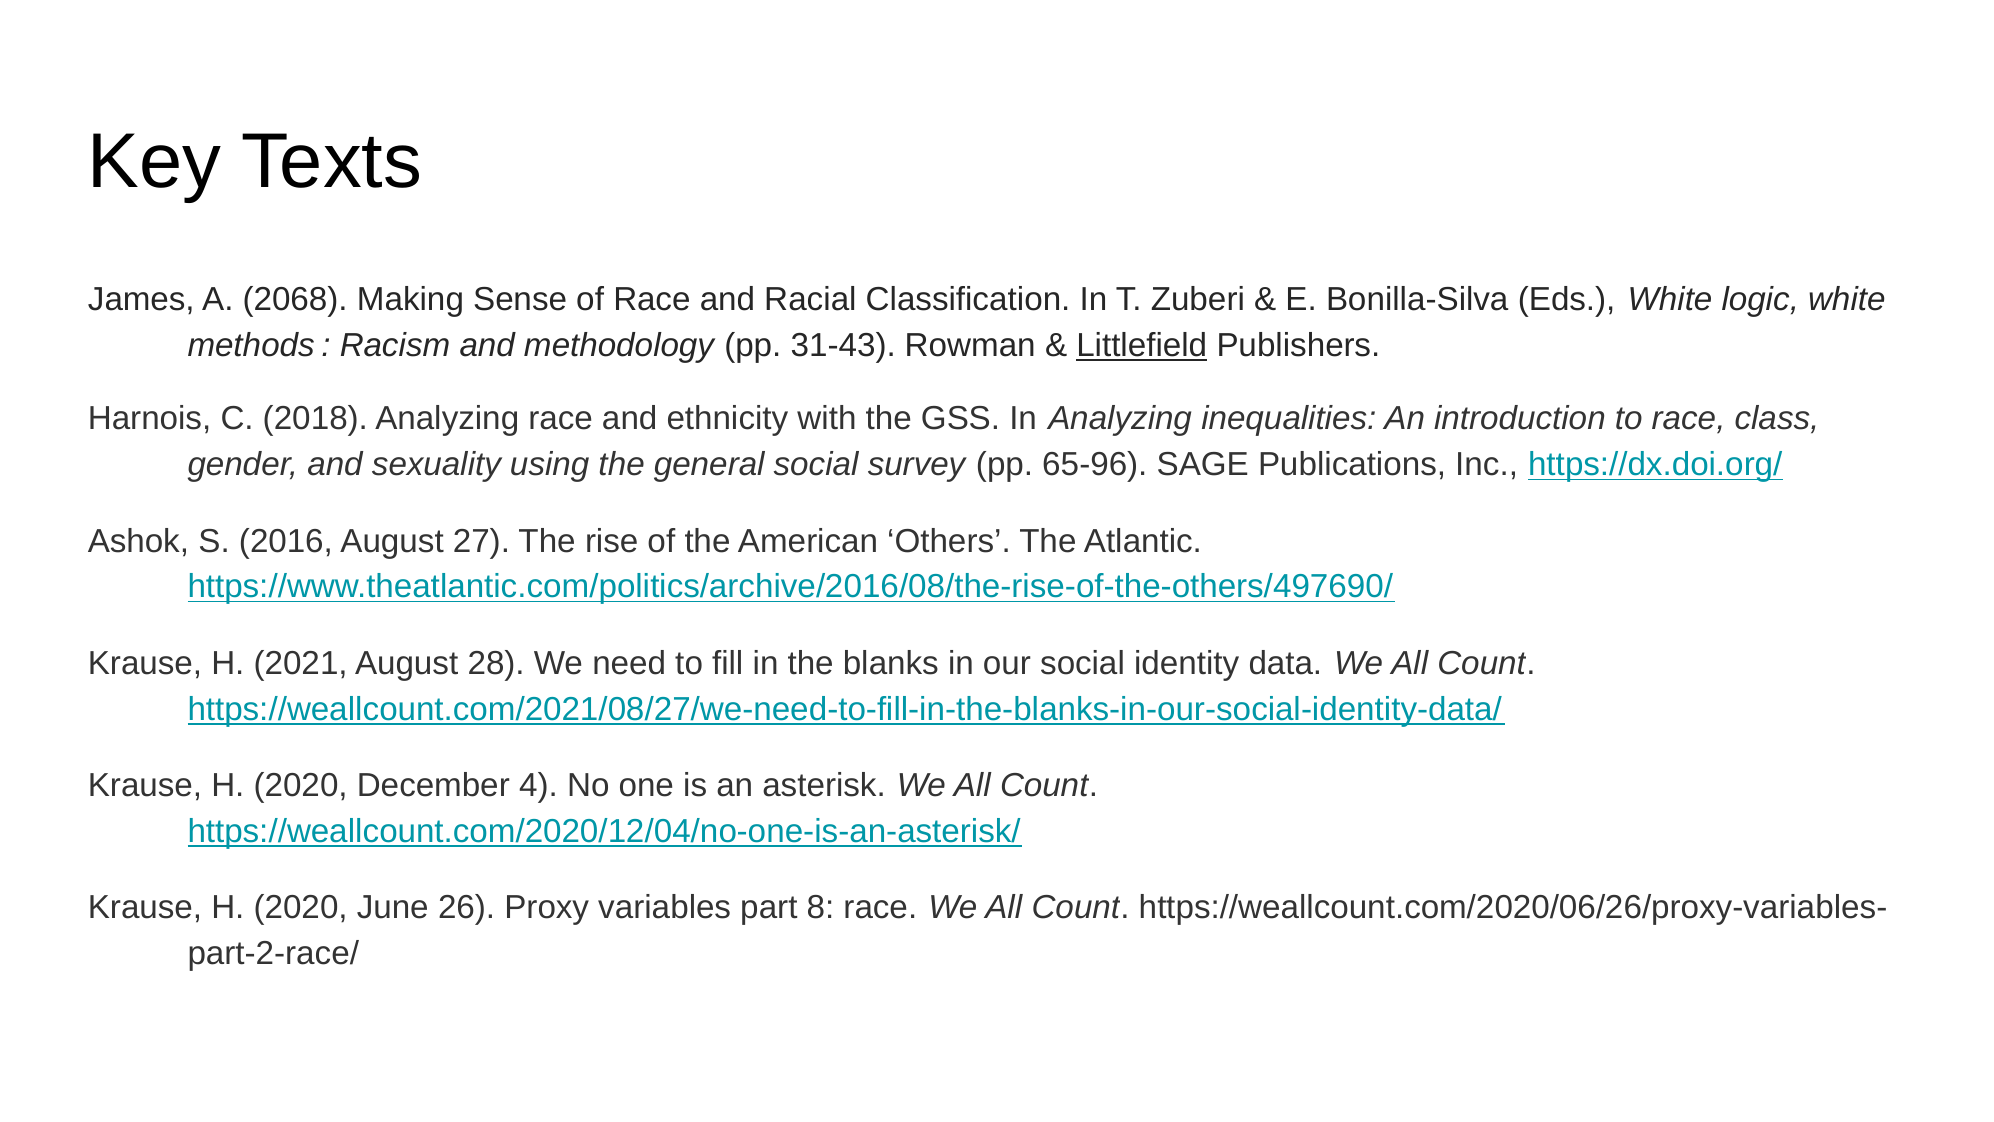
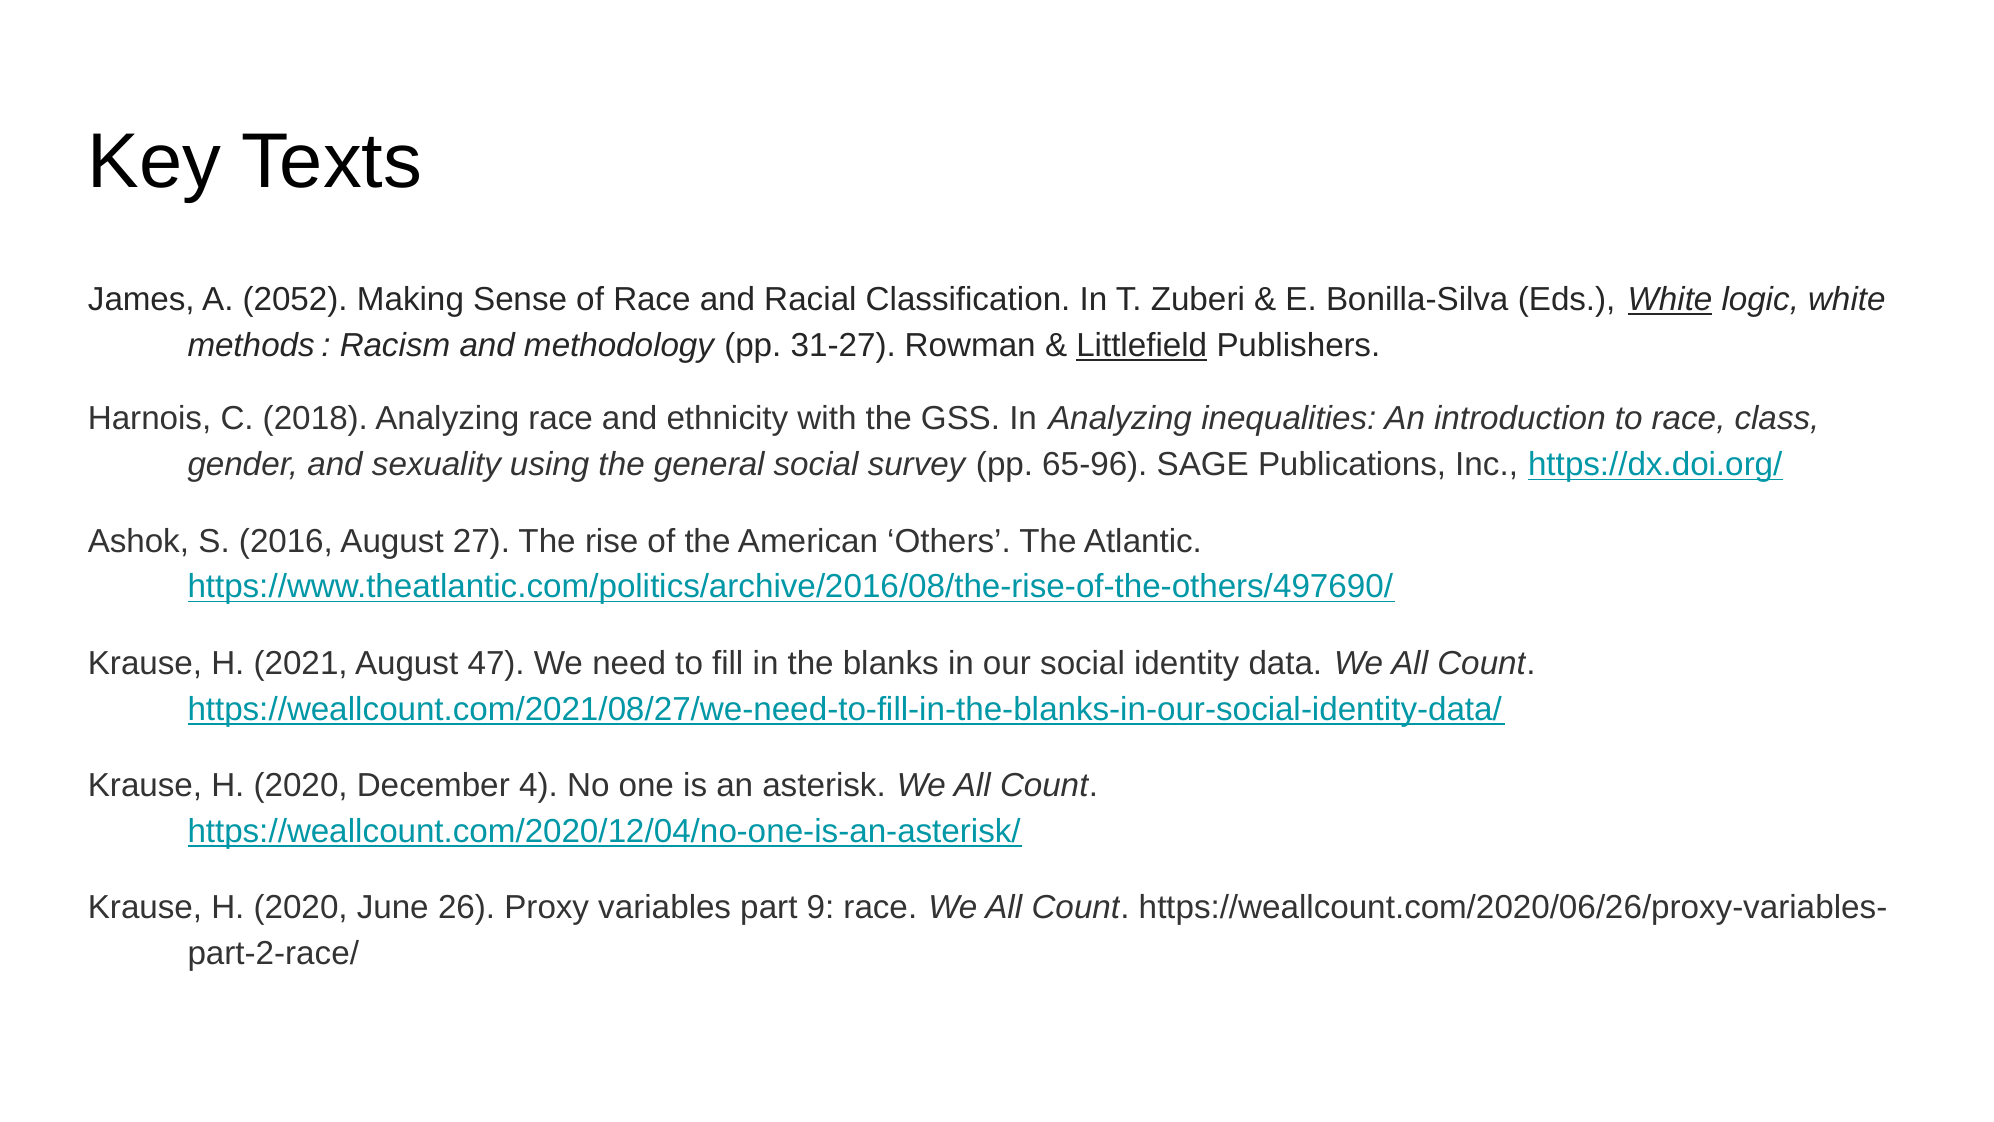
2068: 2068 -> 2052
White at (1670, 299) underline: none -> present
31-43: 31-43 -> 31-27
28: 28 -> 47
8: 8 -> 9
